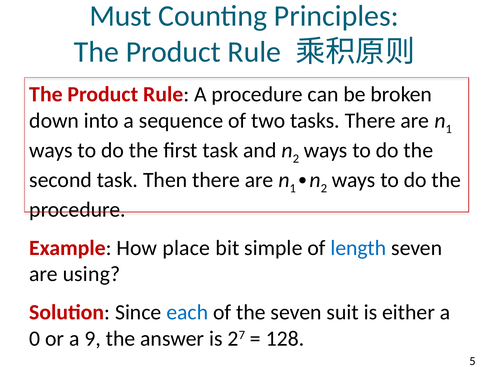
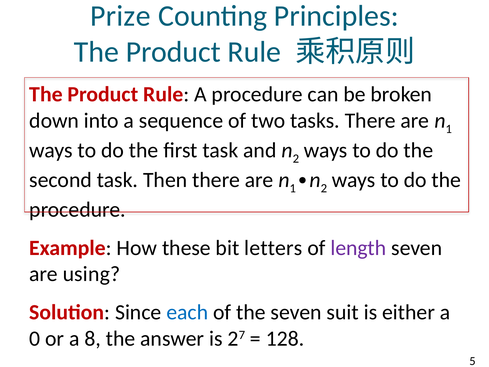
Must: Must -> Prize
place: place -> these
simple: simple -> letters
length colour: blue -> purple
9: 9 -> 8
